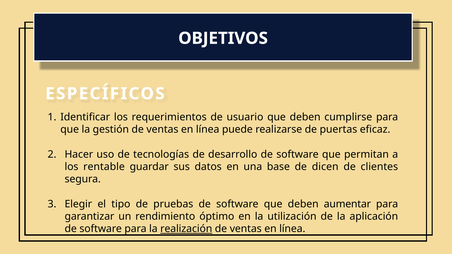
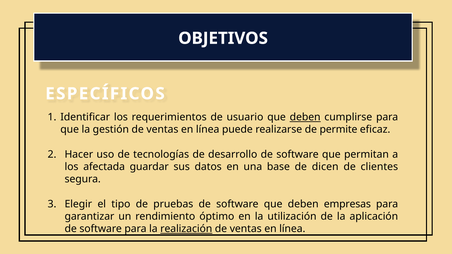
deben at (305, 117) underline: none -> present
puertas: puertas -> permite
rentable: rentable -> afectada
aumentar: aumentar -> empresas
